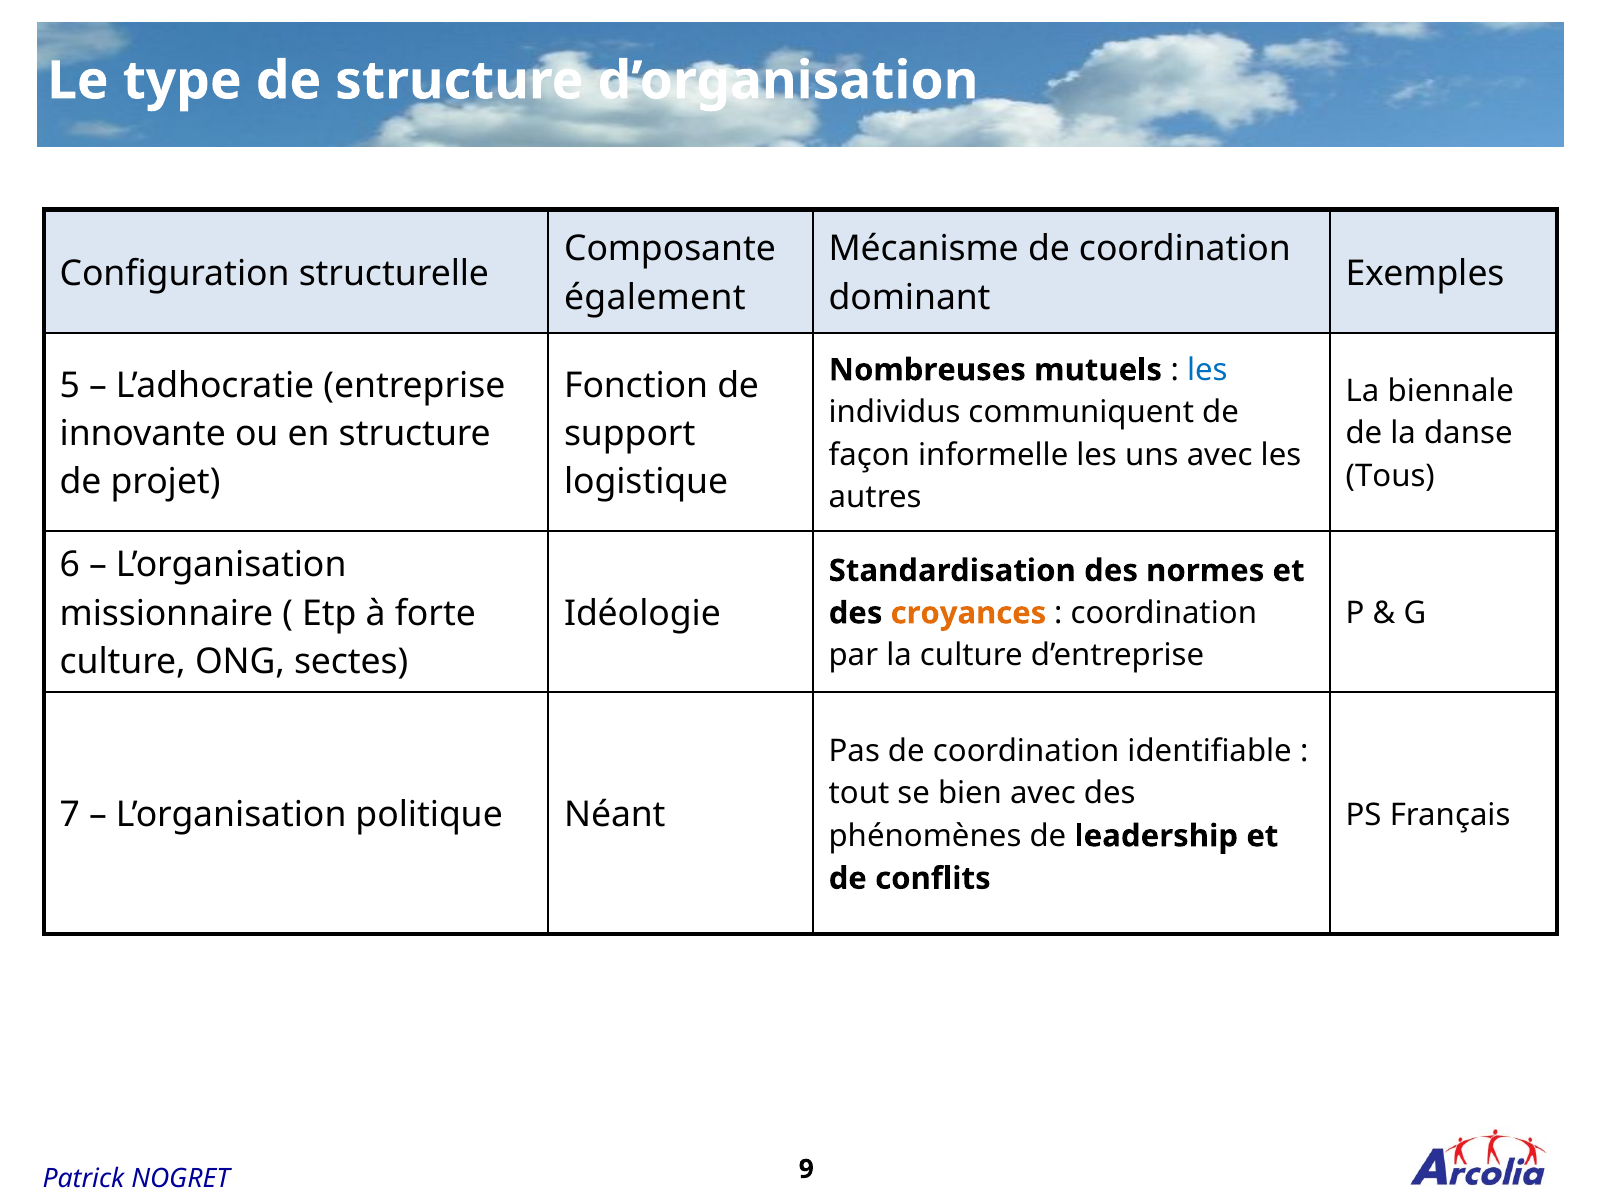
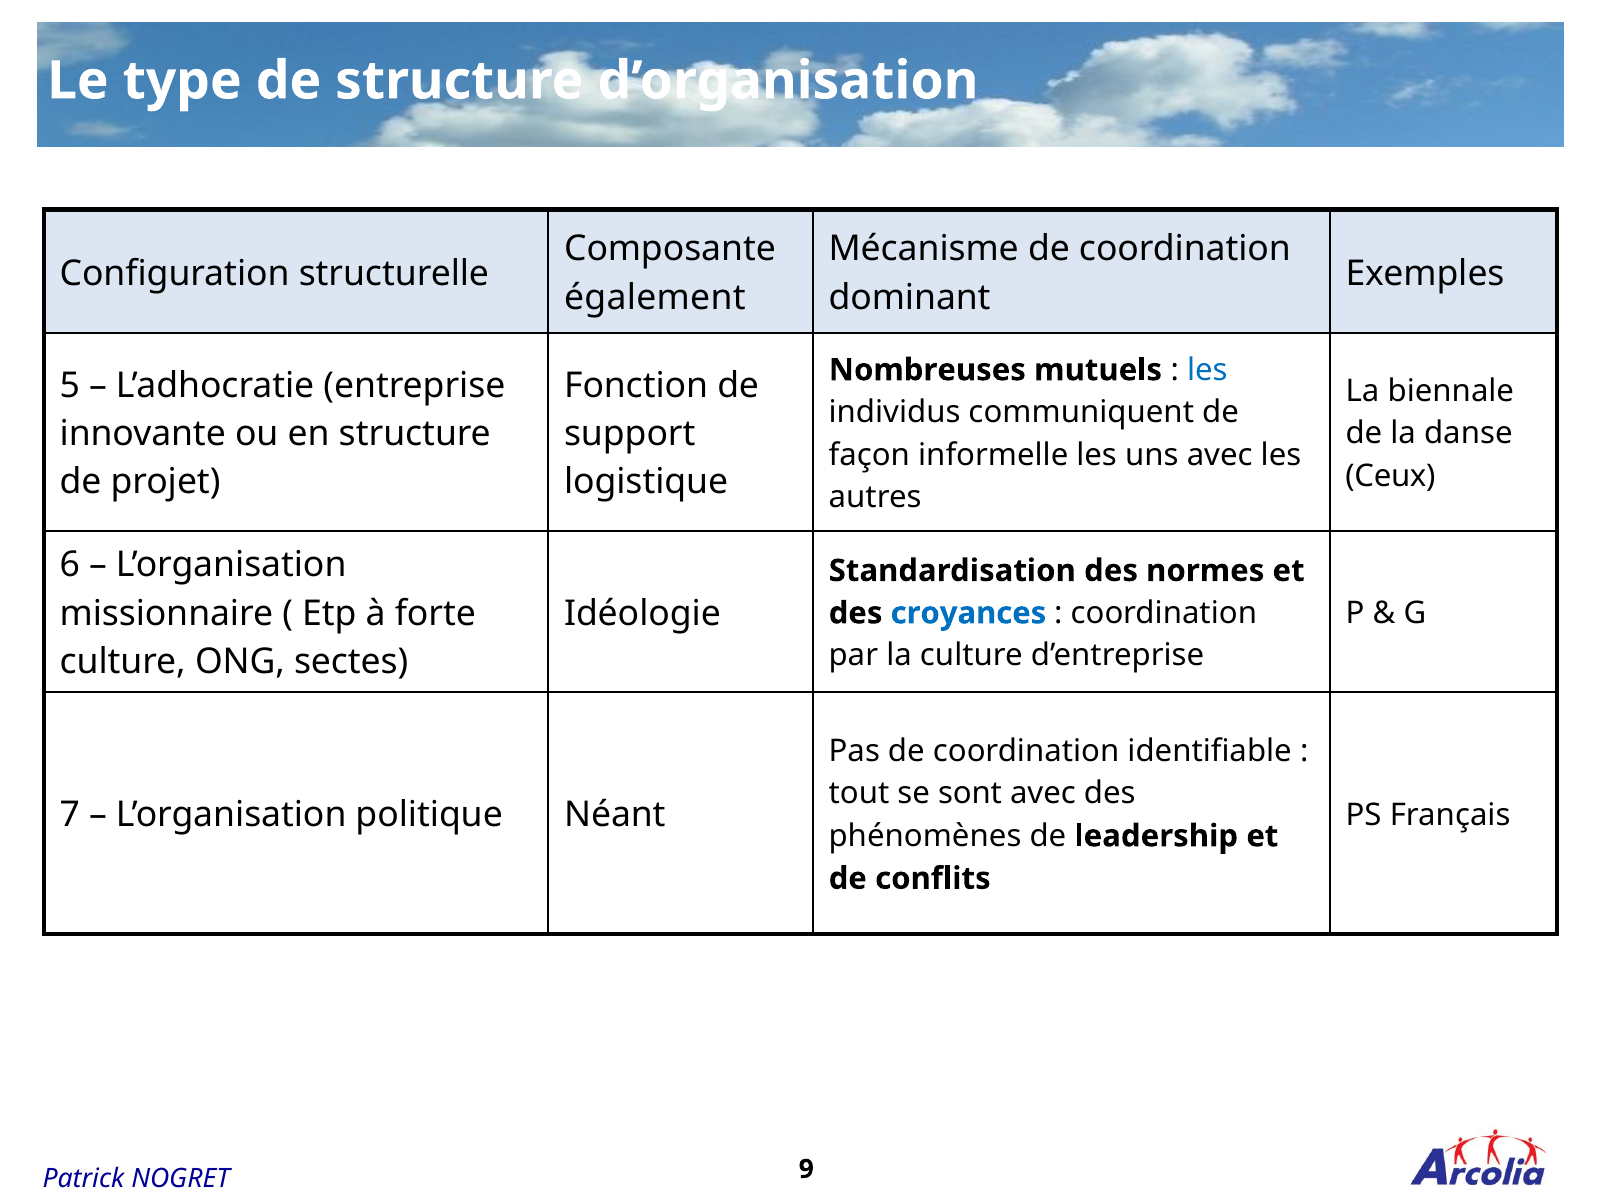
Tous: Tous -> Ceux
croyances colour: orange -> blue
bien: bien -> sont
